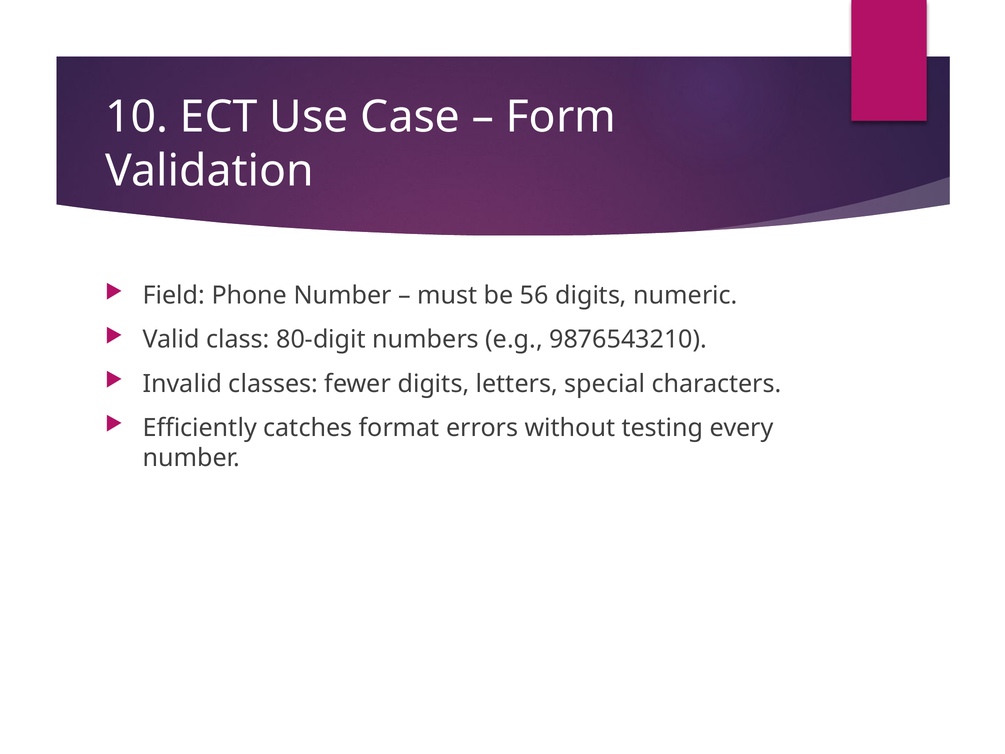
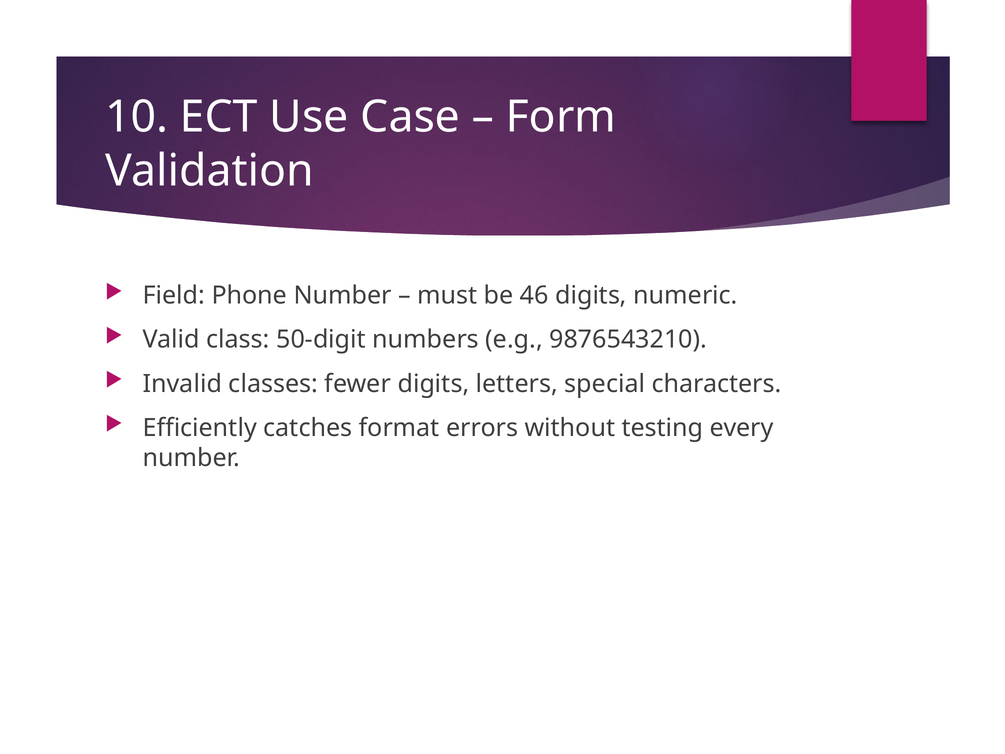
56: 56 -> 46
80-digit: 80-digit -> 50-digit
